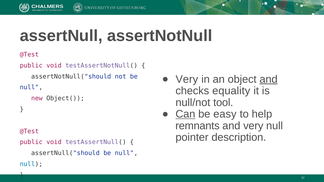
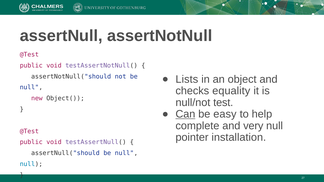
Very at (187, 79): Very -> Lists
and at (269, 79) underline: present -> none
tool: tool -> test
remnants: remnants -> complete
description: description -> installation
